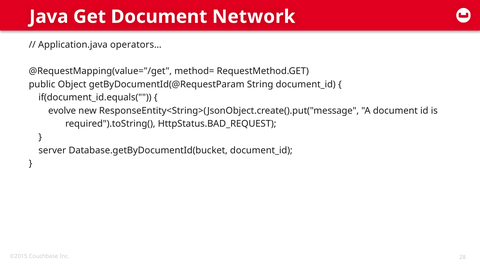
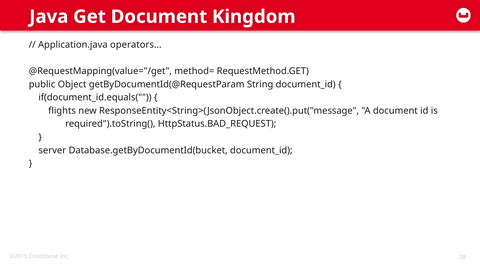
Network: Network -> Kingdom
evolve: evolve -> flights
